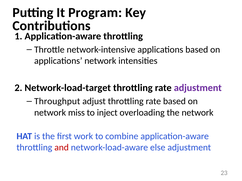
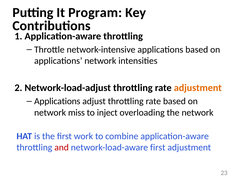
Network-load-target: Network-load-target -> Network-load-adjust
adjustment at (198, 88) colour: purple -> orange
Throughput at (57, 102): Throughput -> Applications
network-load-aware else: else -> first
